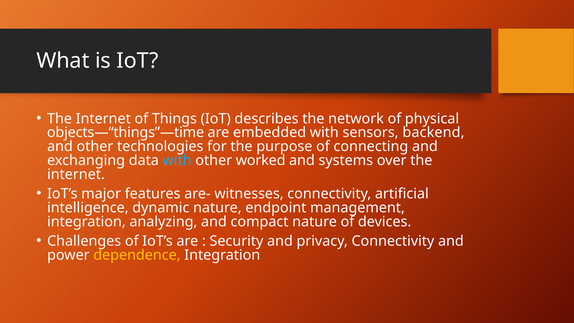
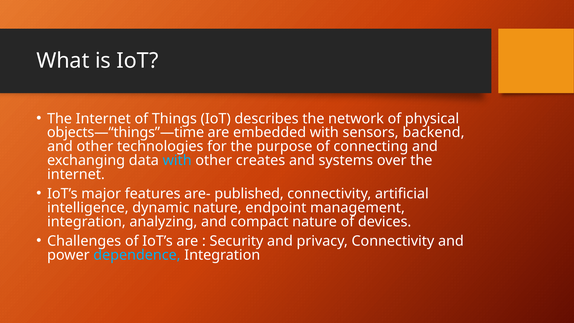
worked: worked -> creates
witnesses: witnesses -> published
dependence colour: yellow -> light blue
